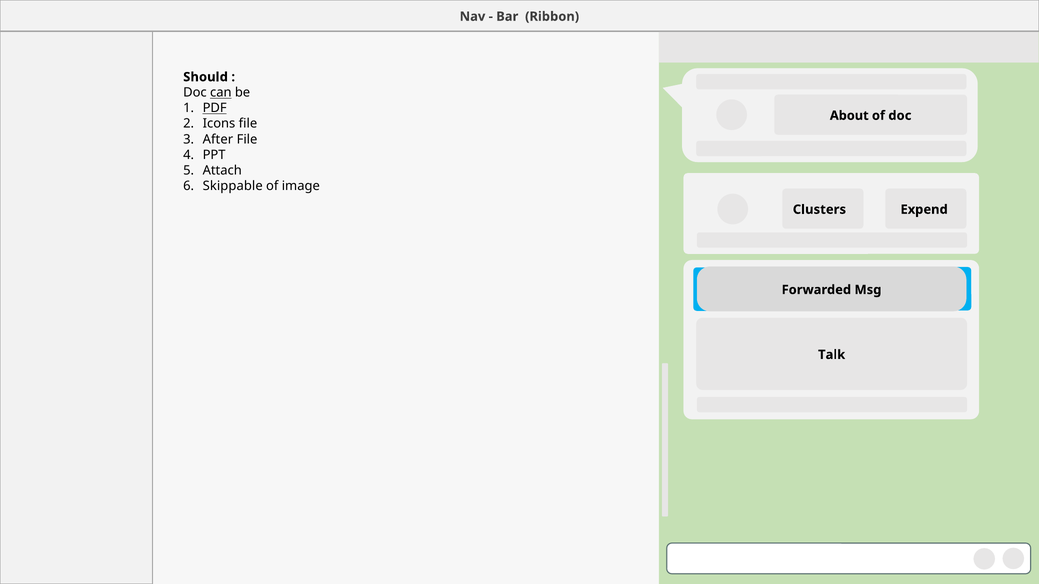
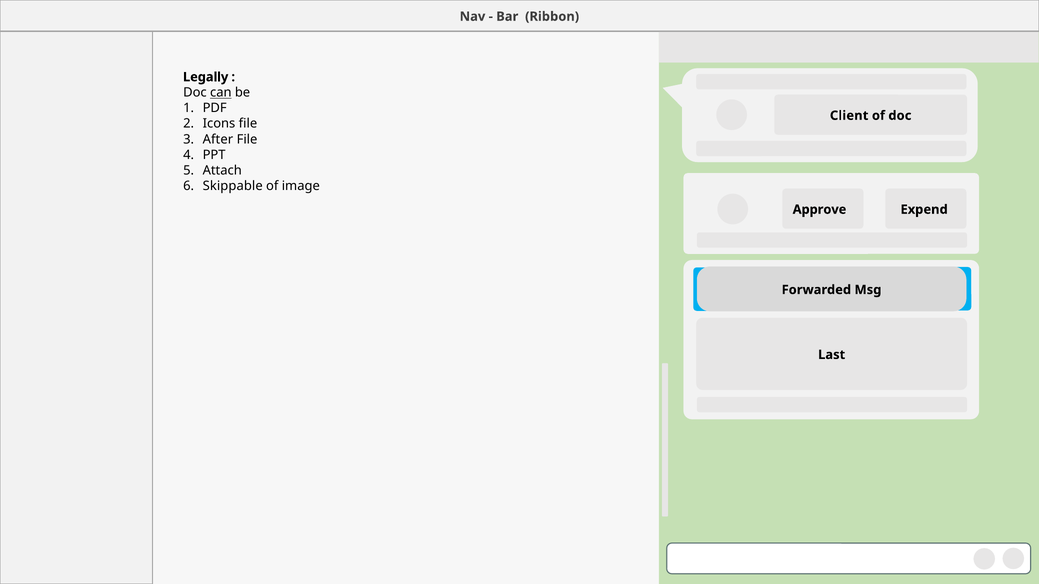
Should: Should -> Legally
PDF underline: present -> none
About: About -> Client
Clusters: Clusters -> Approve
Talk: Talk -> Last
